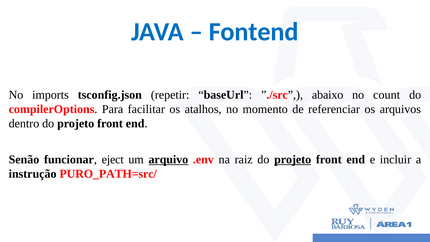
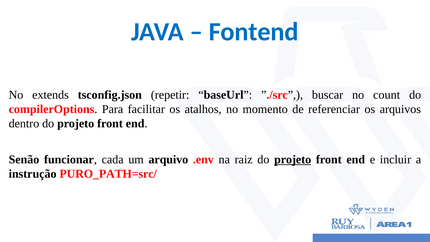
imports: imports -> extends
abaixo: abaixo -> buscar
eject: eject -> cada
arquivo underline: present -> none
